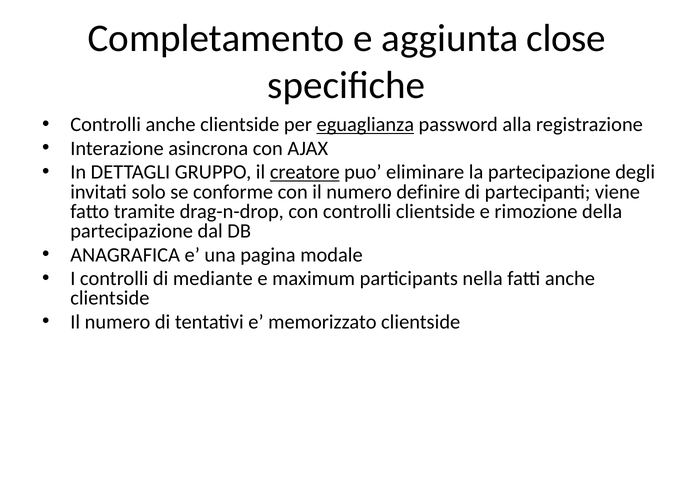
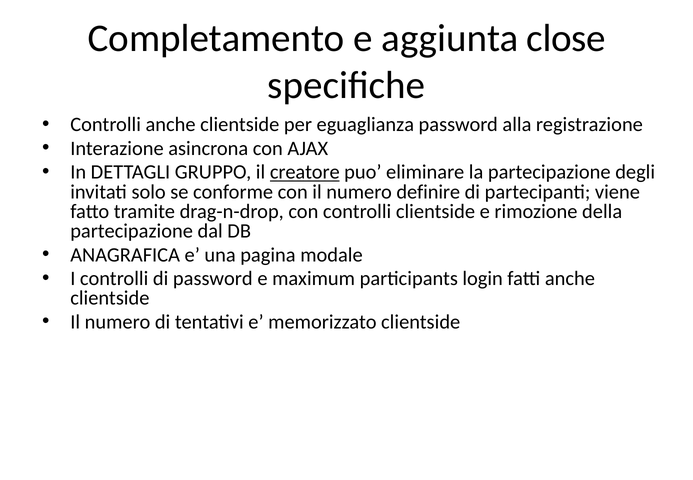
eguaglianza underline: present -> none
di mediante: mediante -> password
nella: nella -> login
